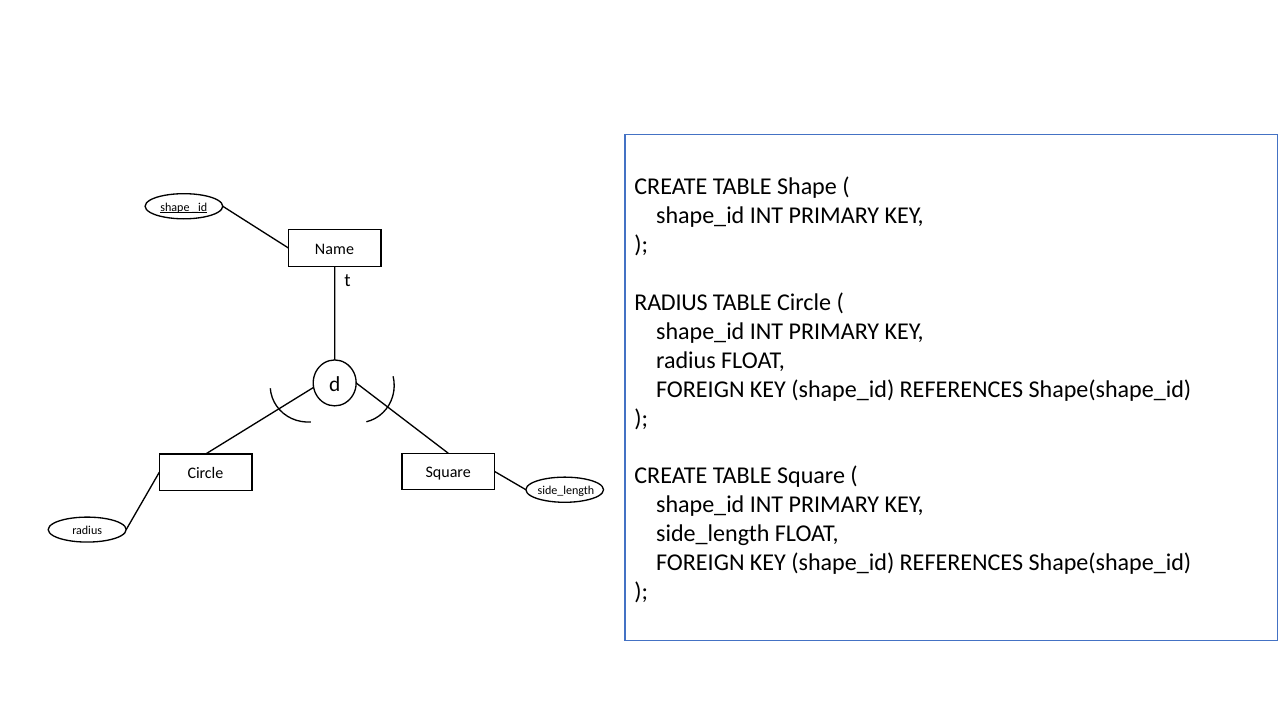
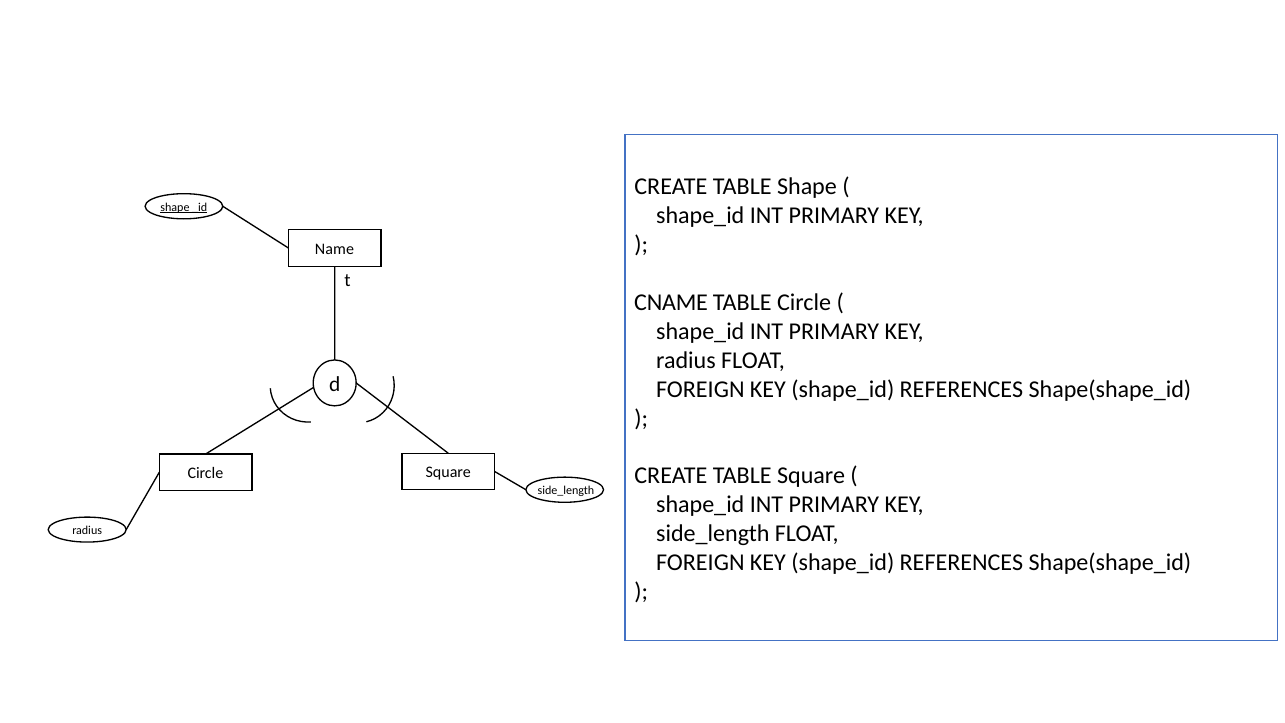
RADIUS at (671, 302): RADIUS -> CNAME
